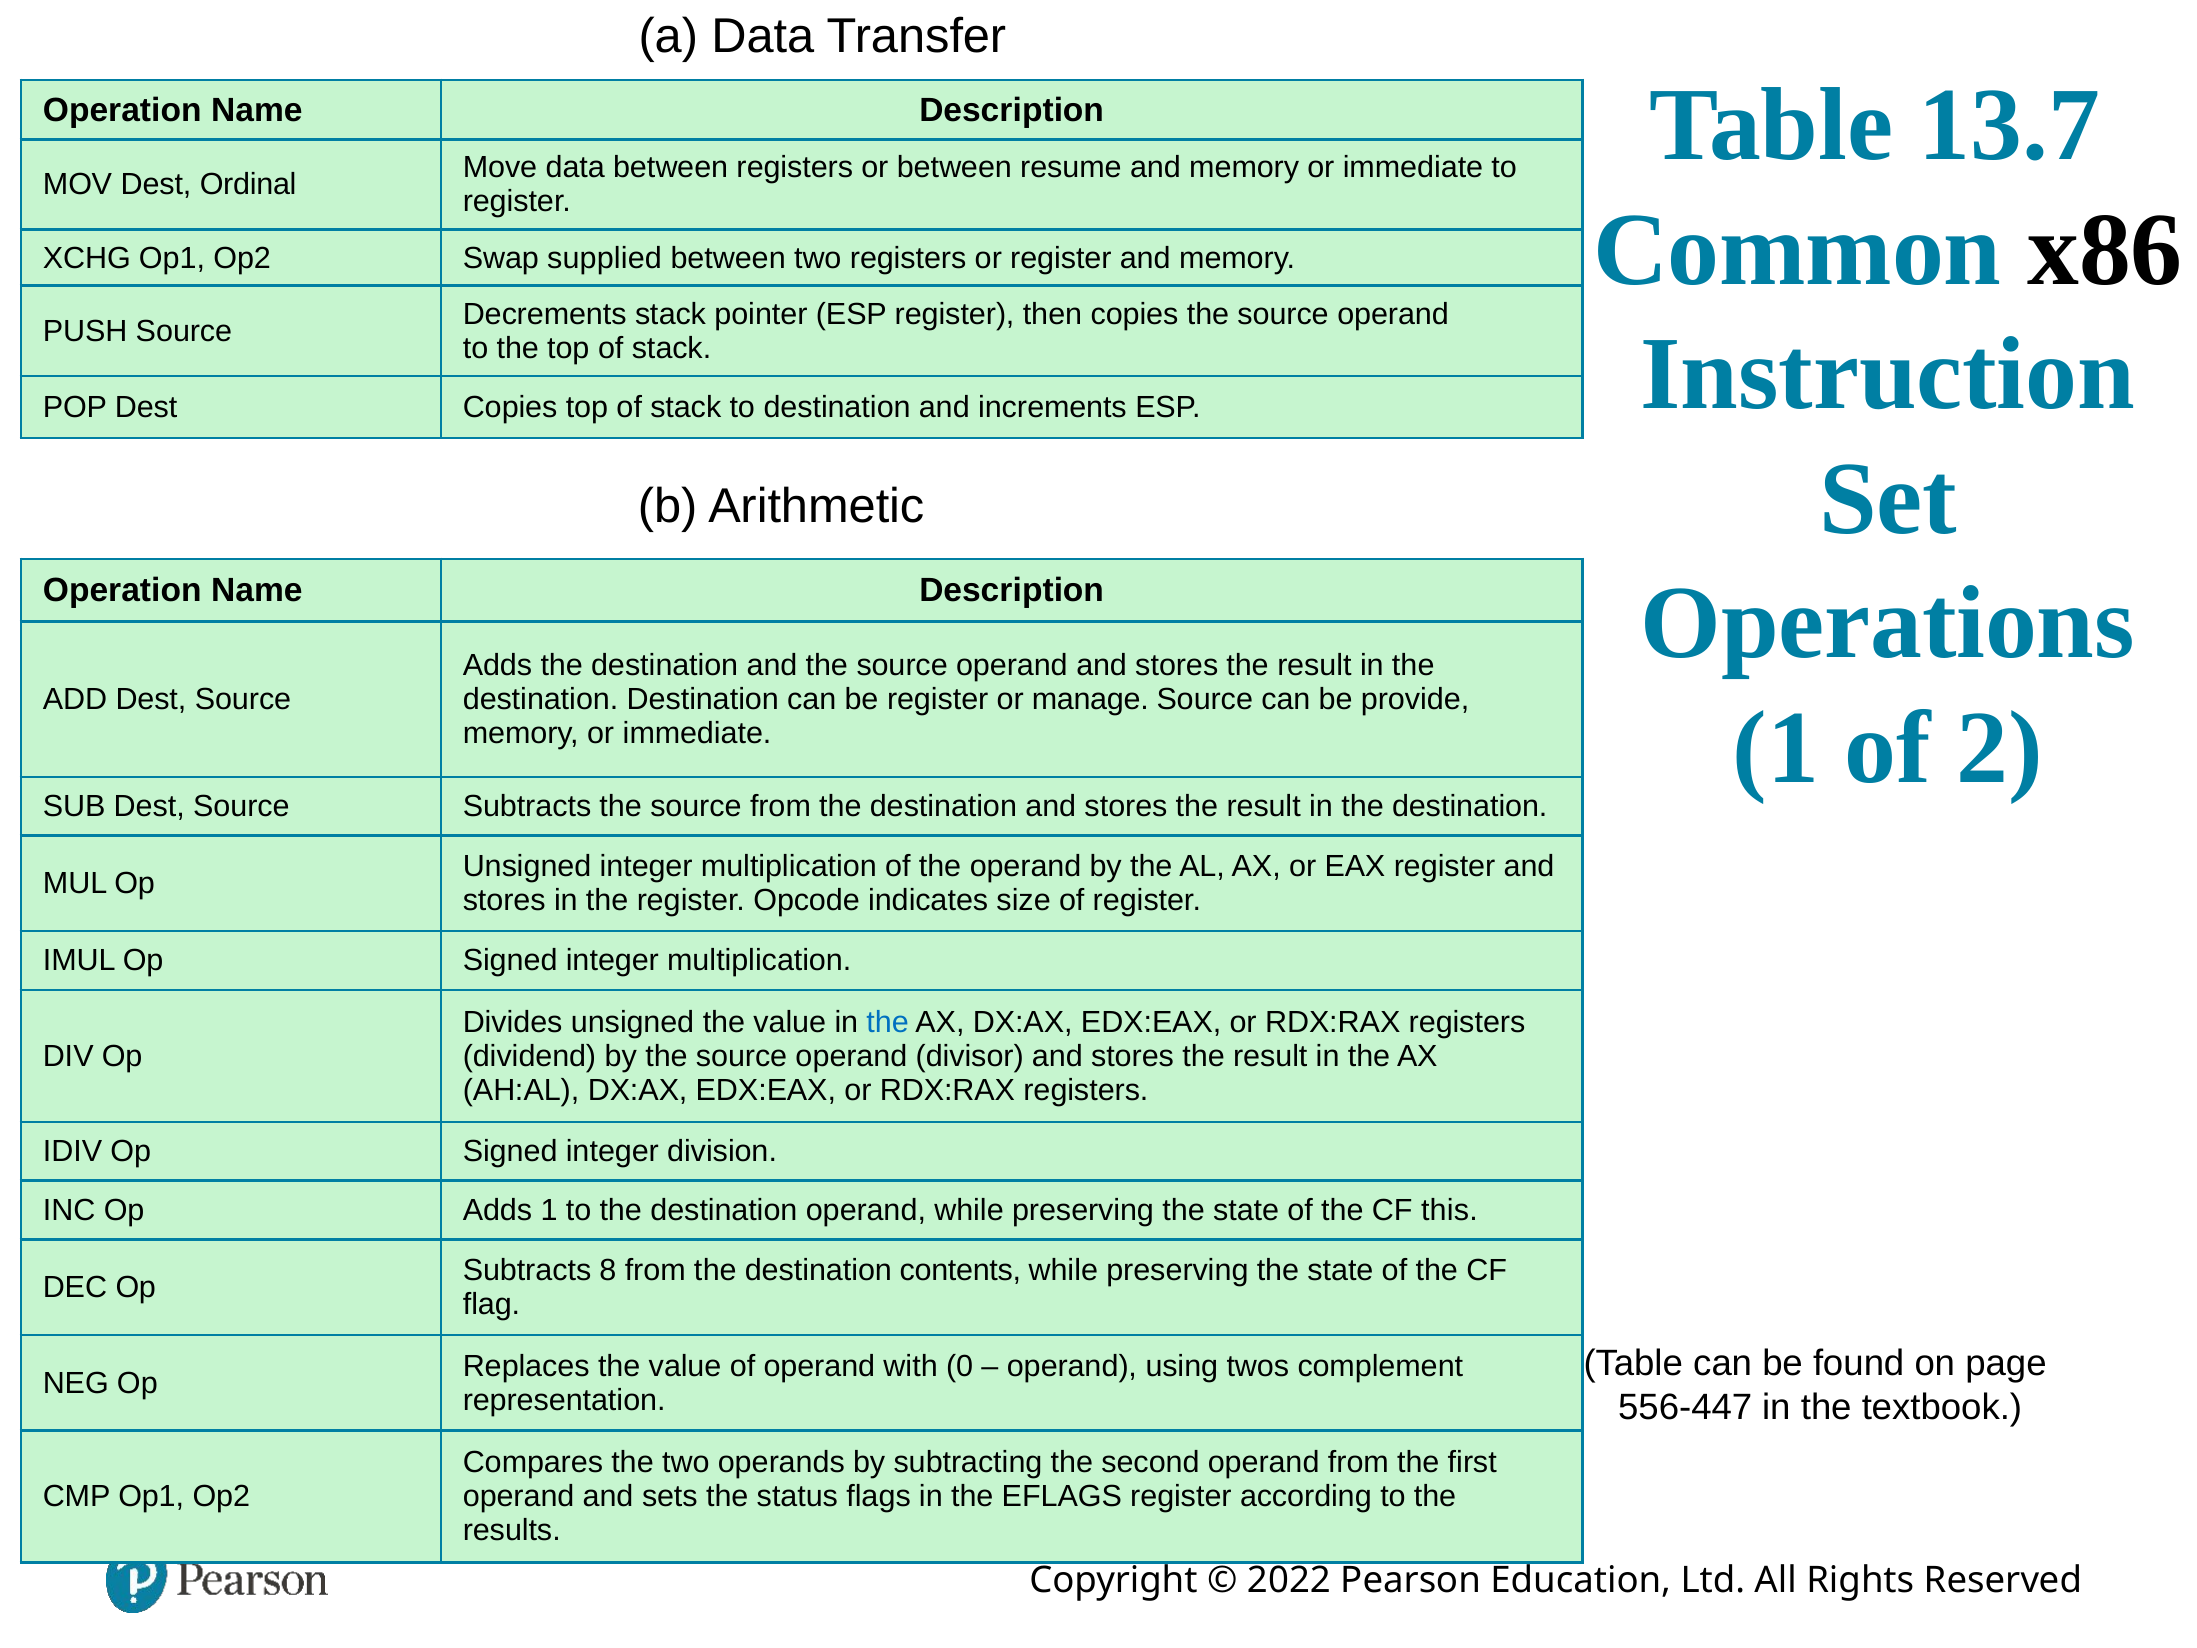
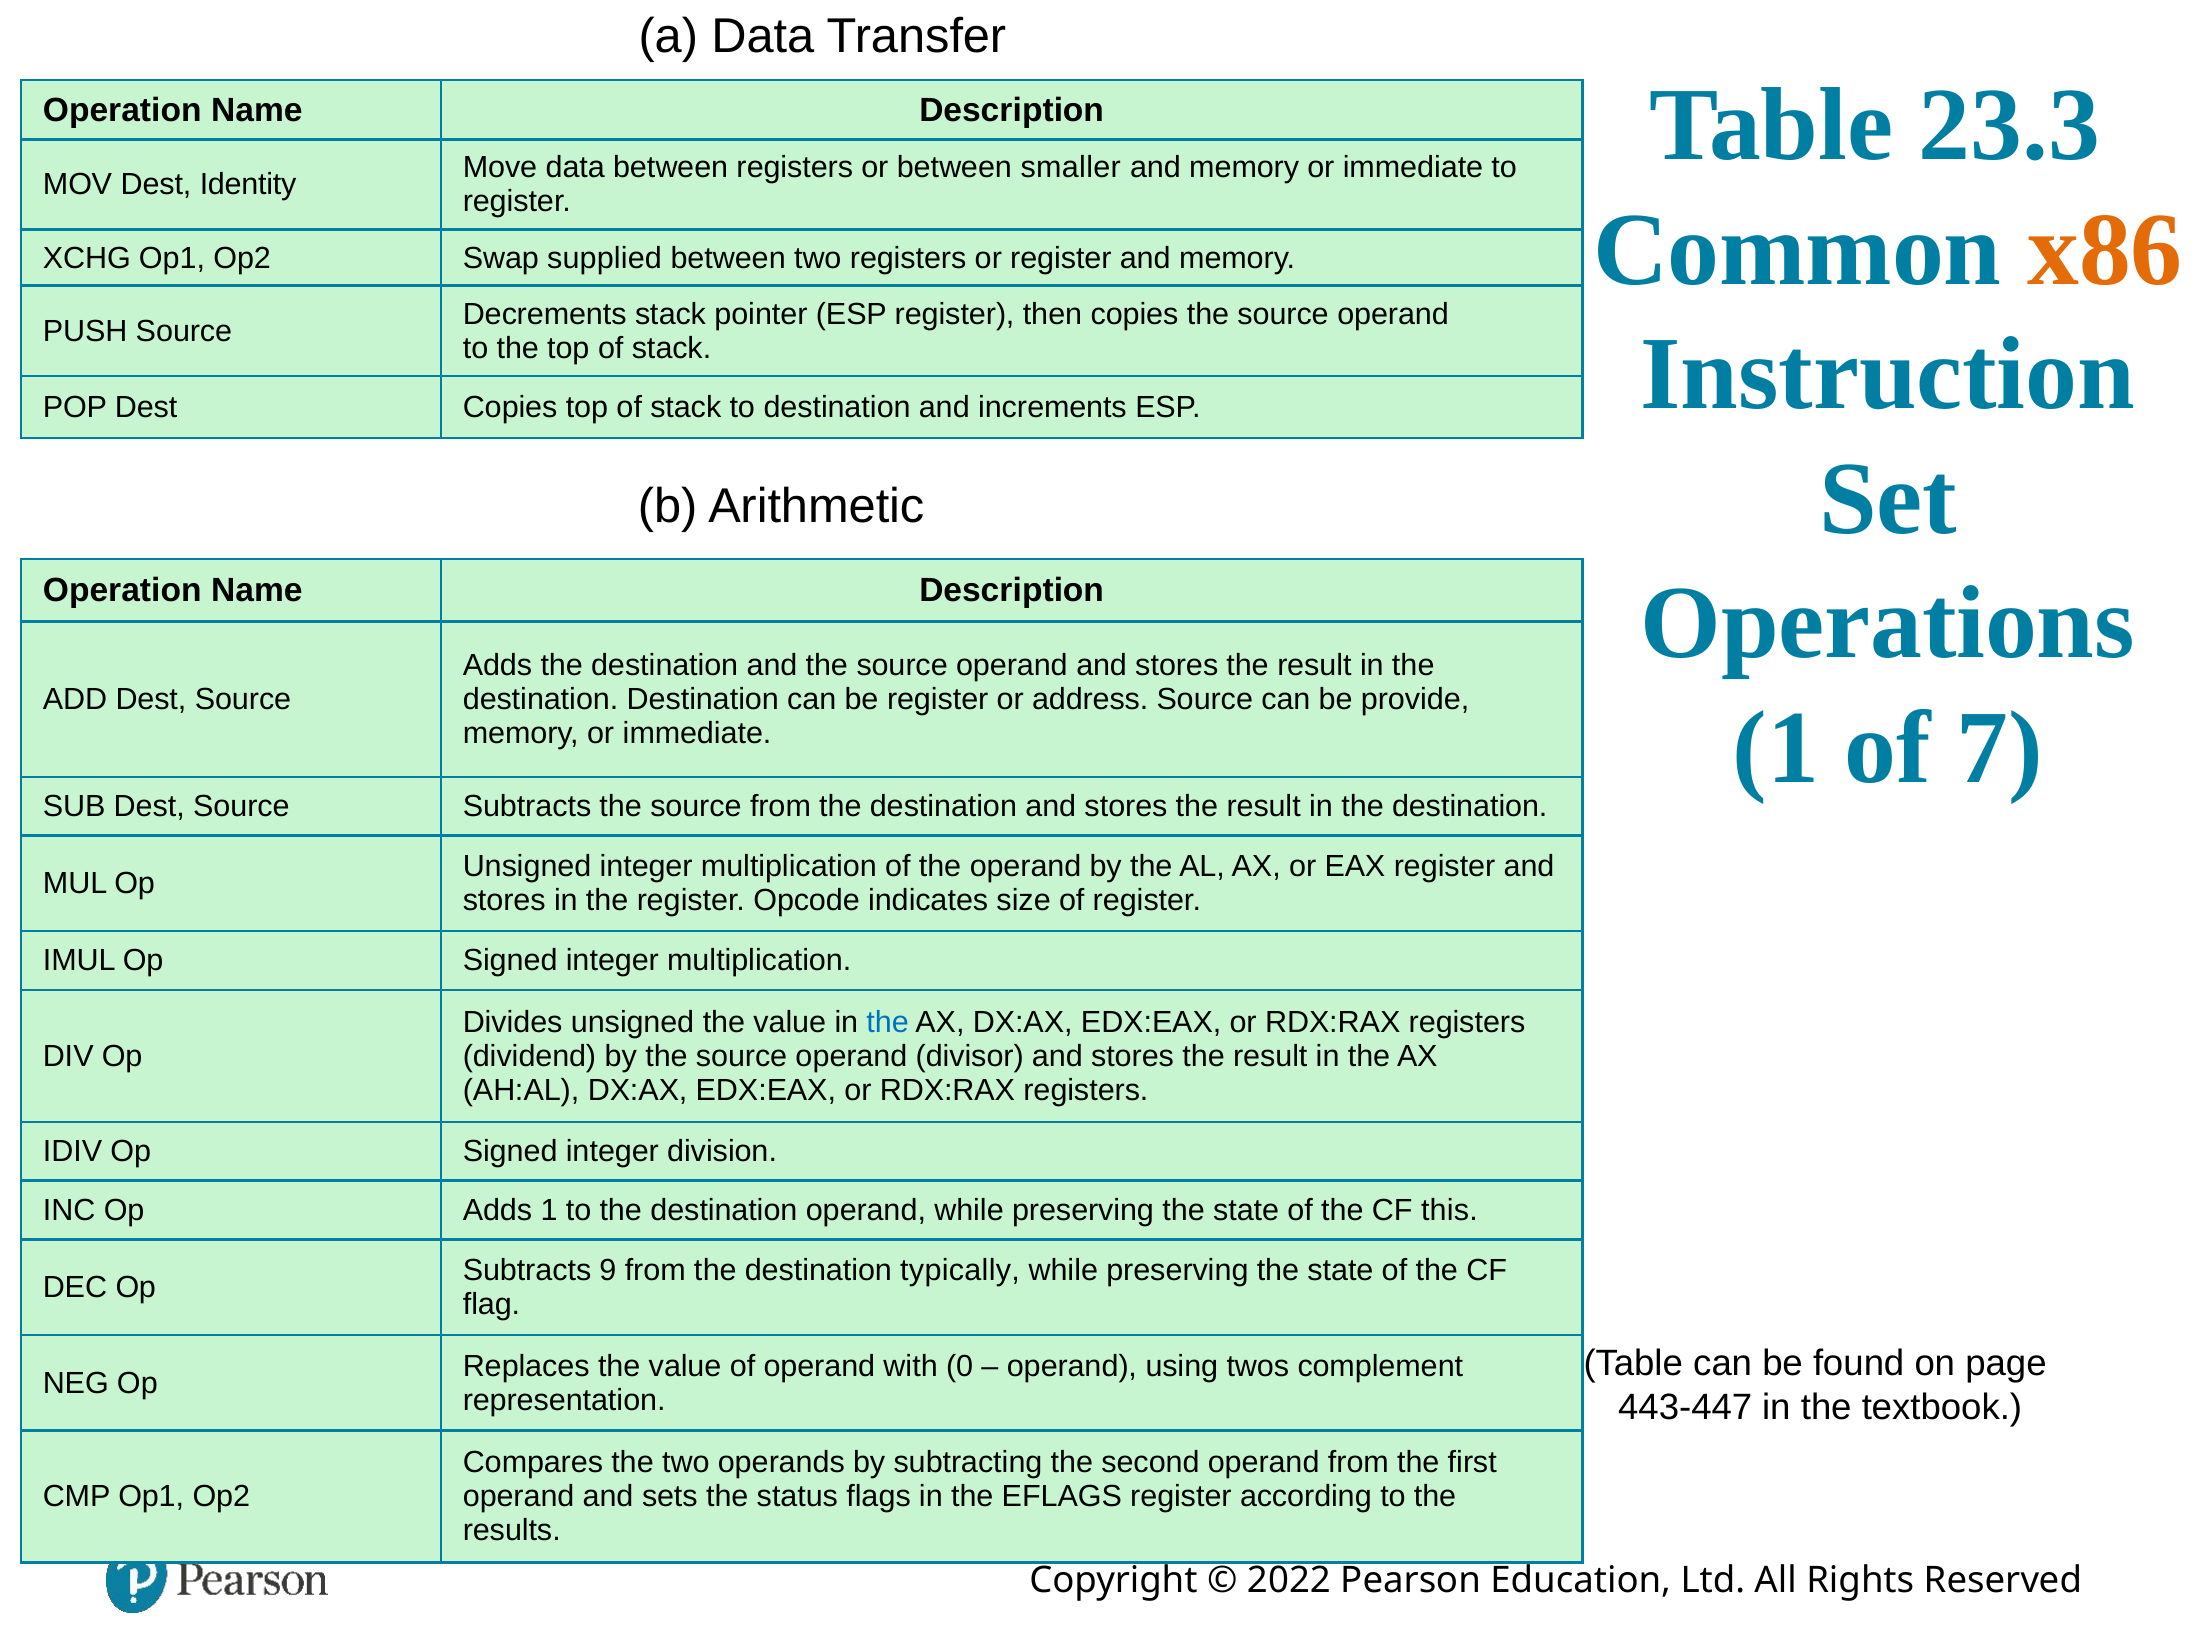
13.7: 13.7 -> 23.3
resume: resume -> smaller
Ordinal: Ordinal -> Identity
x86 colour: black -> orange
manage: manage -> address
2: 2 -> 7
8: 8 -> 9
contents: contents -> typically
556-447: 556-447 -> 443-447
